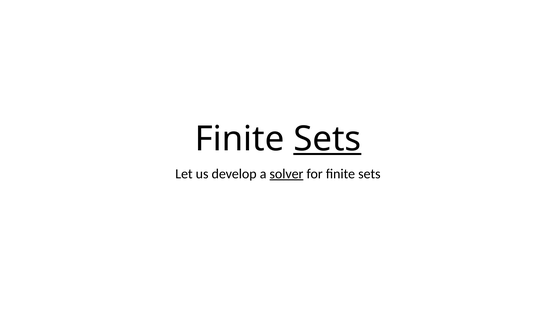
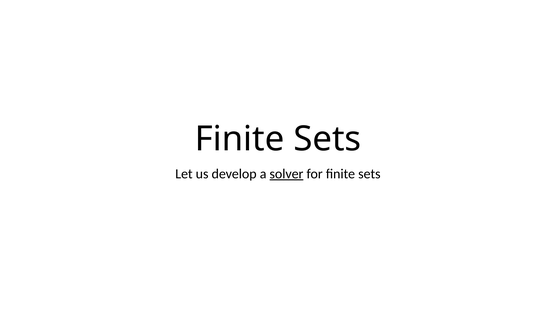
Sets at (327, 139) underline: present -> none
